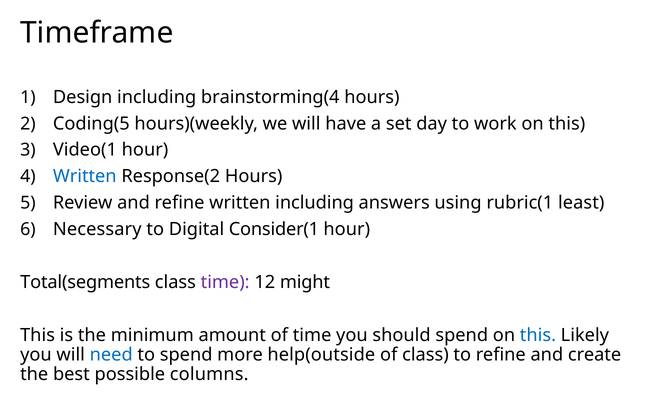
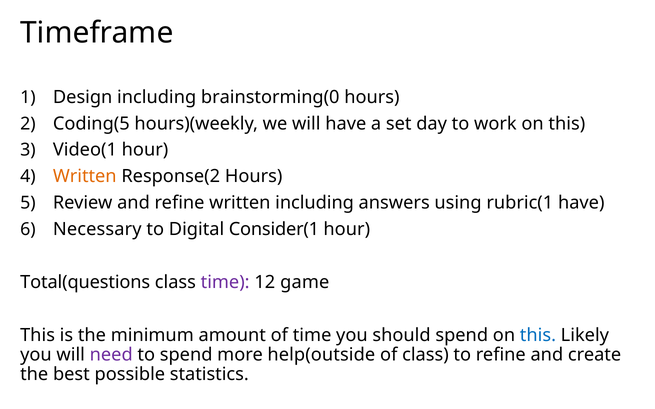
brainstorming(4: brainstorming(4 -> brainstorming(0
Written at (85, 177) colour: blue -> orange
rubric(1 least: least -> have
Total(segments: Total(segments -> Total(questions
might: might -> game
need colour: blue -> purple
columns: columns -> statistics
